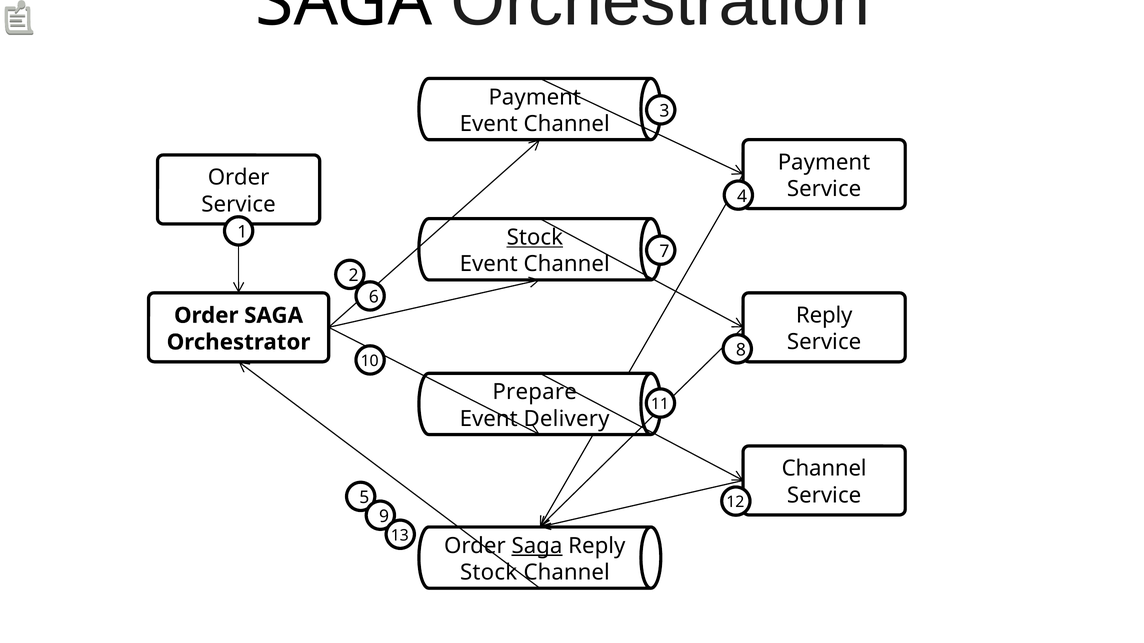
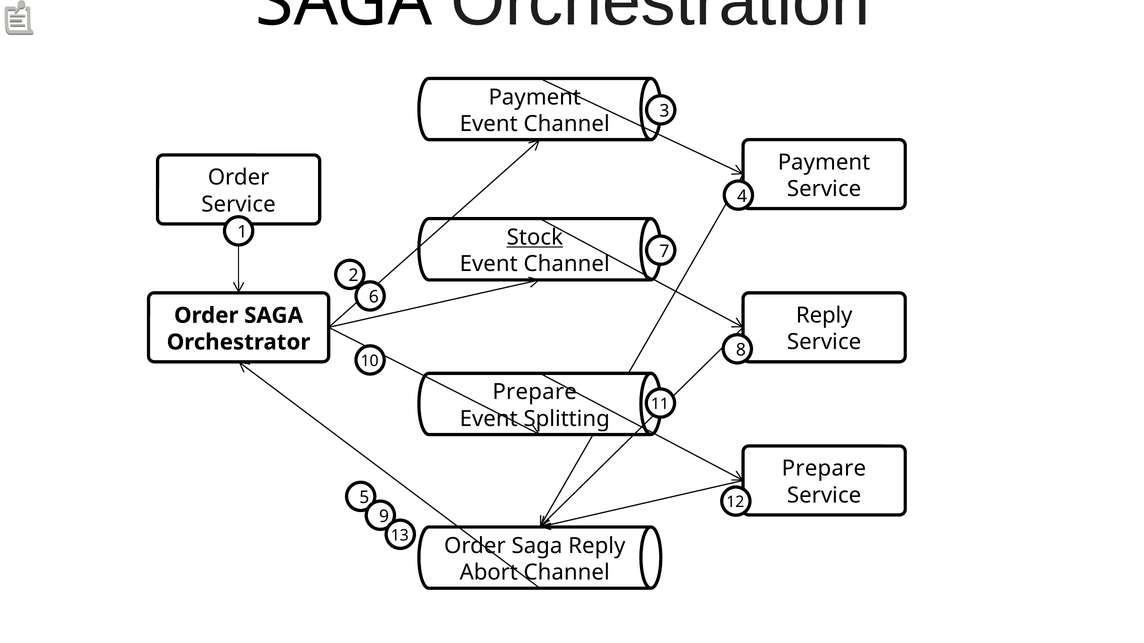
Delivery: Delivery -> Splitting
Channel at (824, 469): Channel -> Prepare
Saga at (537, 546) underline: present -> none
Stock at (489, 573): Stock -> Abort
